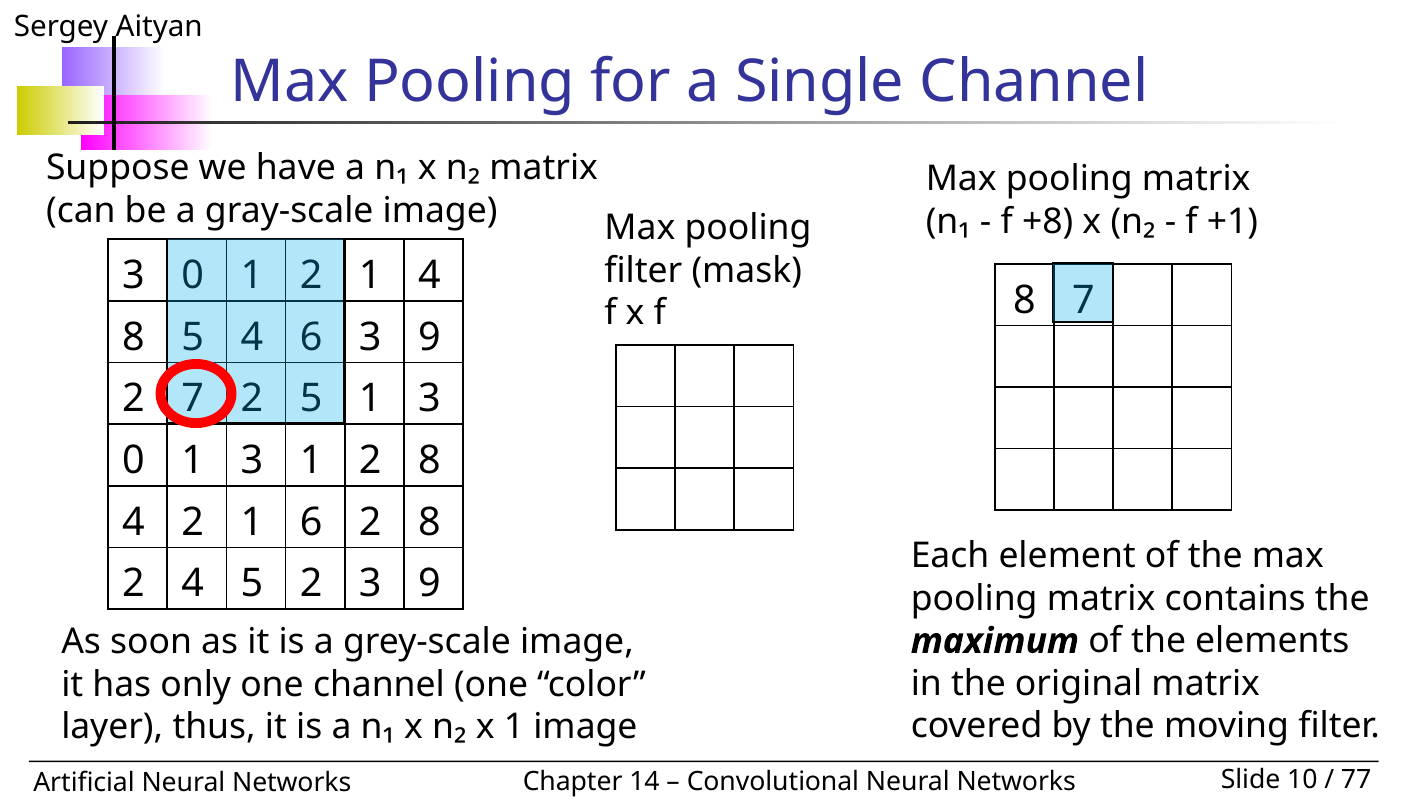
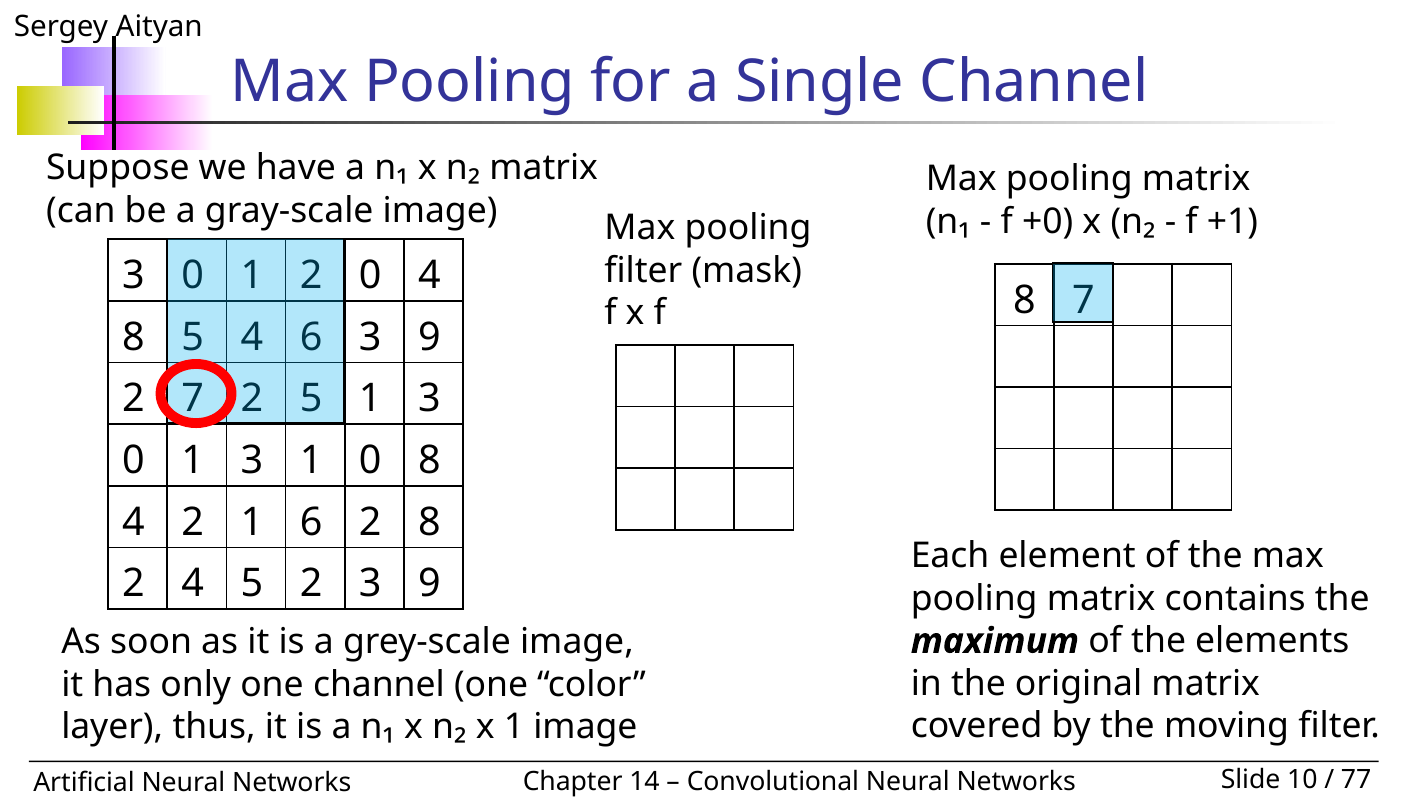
+8: +8 -> +0
1 at (370, 276): 1 -> 0
3 1 2: 2 -> 0
